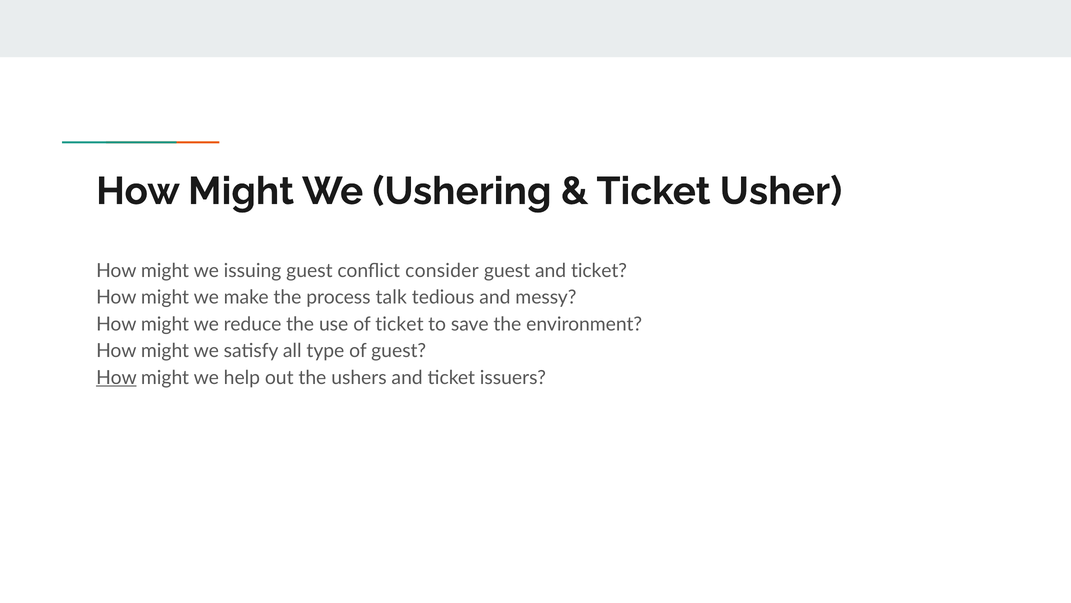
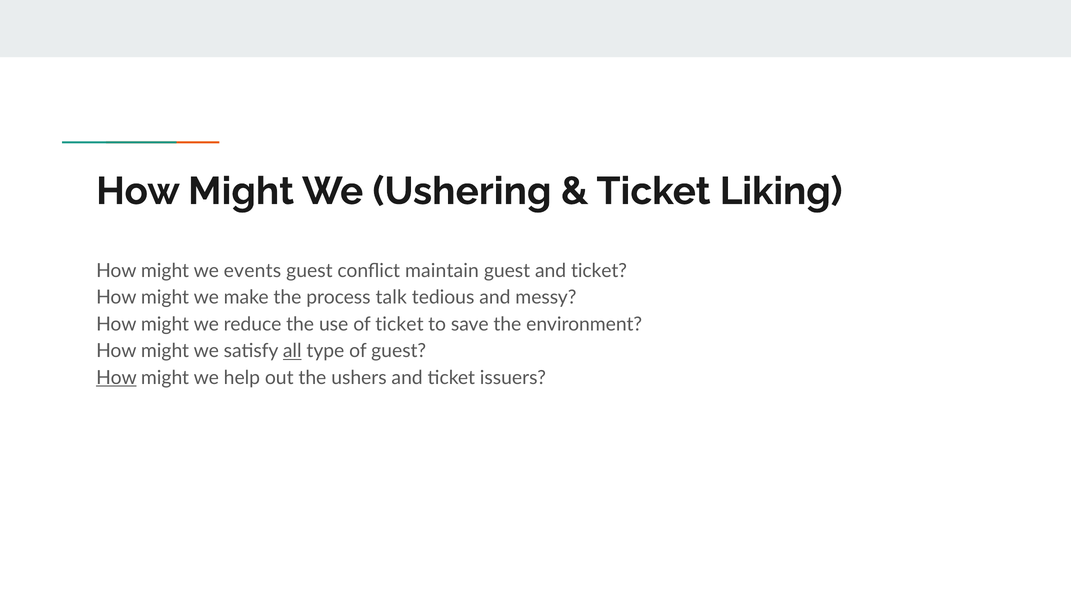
Usher: Usher -> Liking
issuing: issuing -> events
consider: consider -> maintain
all underline: none -> present
